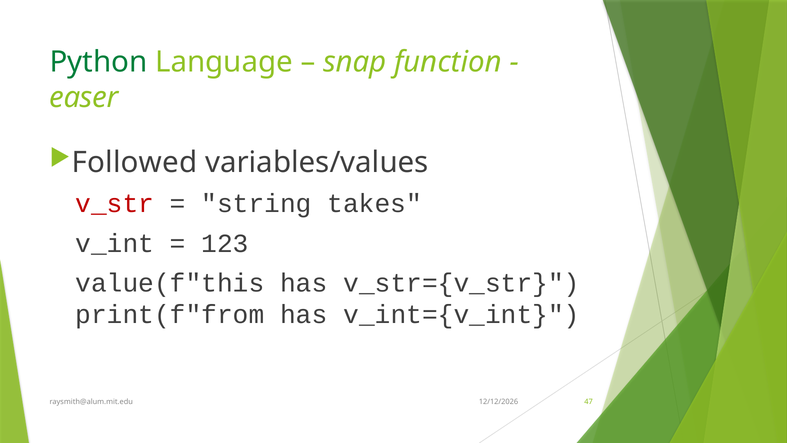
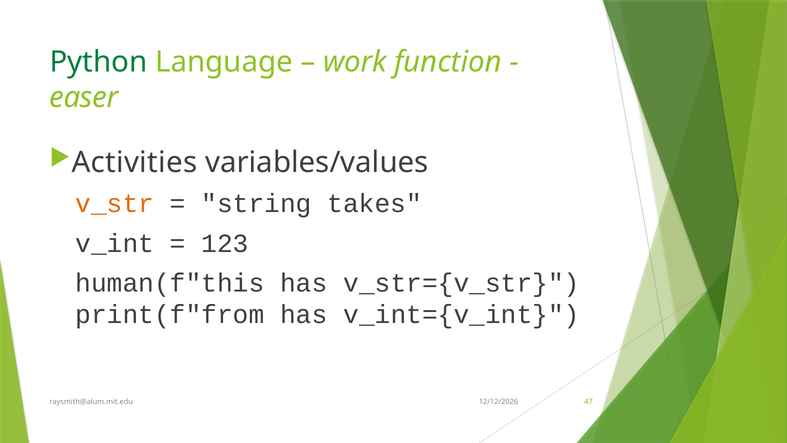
snap: snap -> work
Followed: Followed -> Activities
v_str colour: red -> orange
value(f"this: value(f"this -> human(f"this
